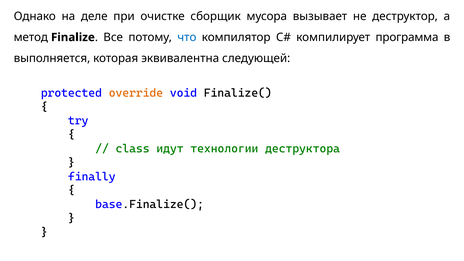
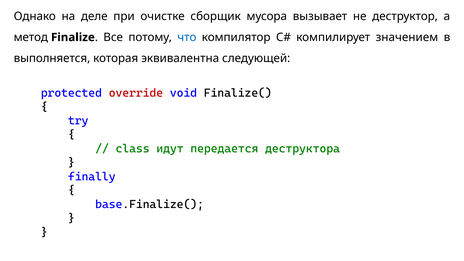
программа: программа -> значением
override colour: orange -> red
технологии: технологии -> передается
